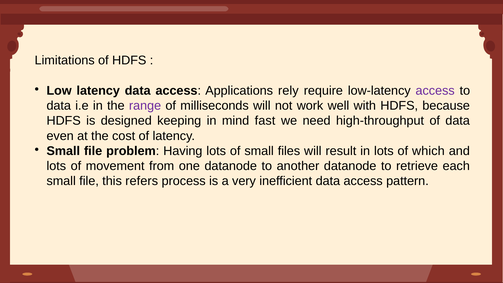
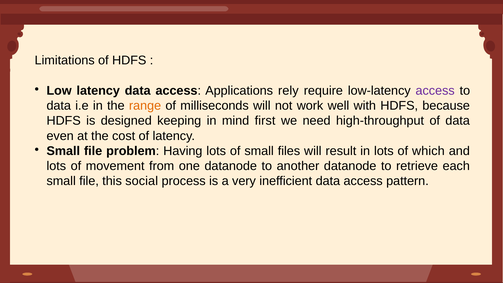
range colour: purple -> orange
fast: fast -> first
refers: refers -> social
